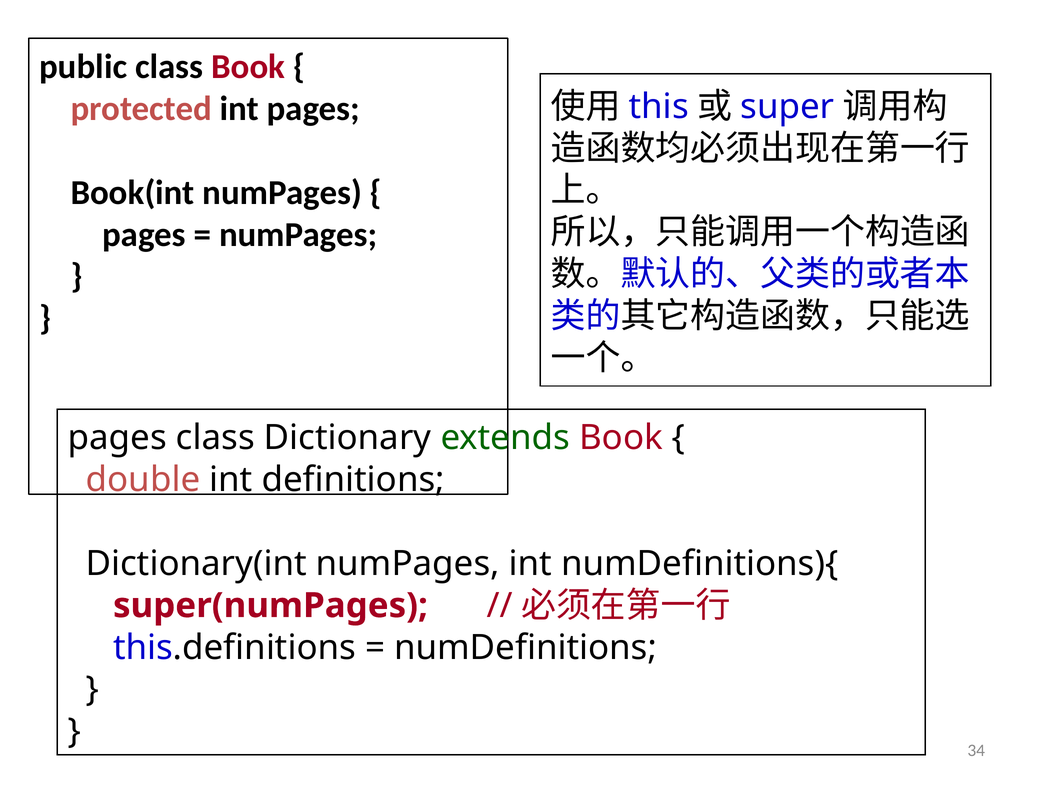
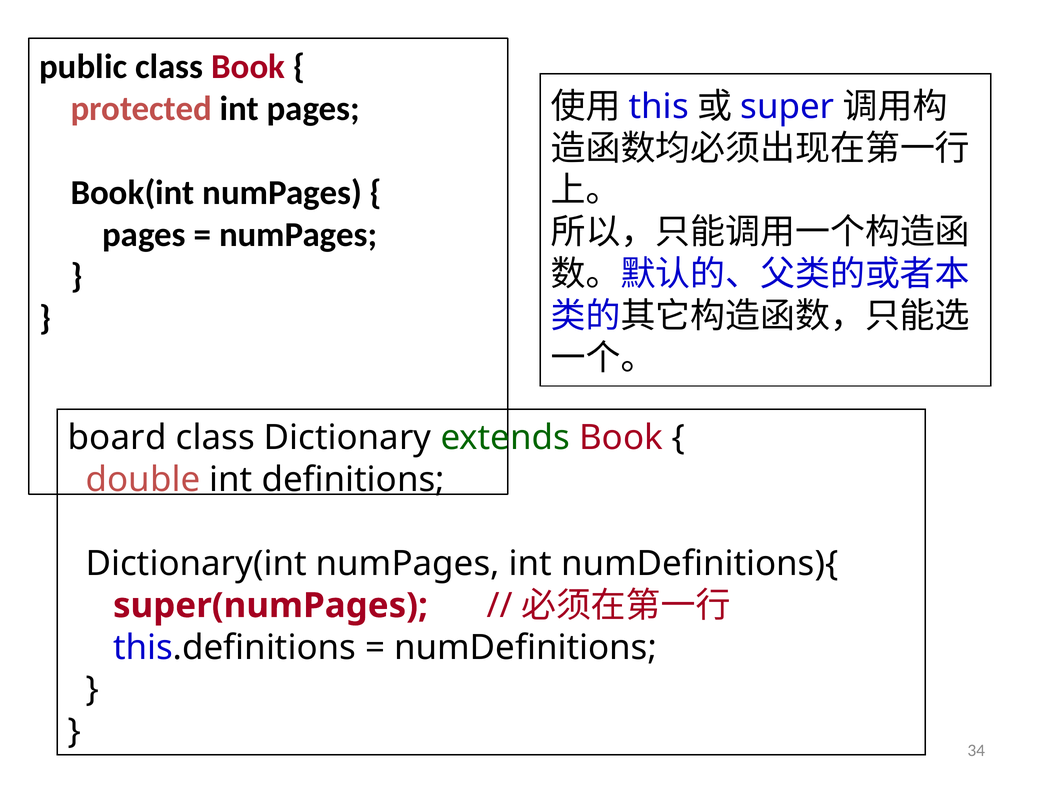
pages at (117, 438): pages -> board
